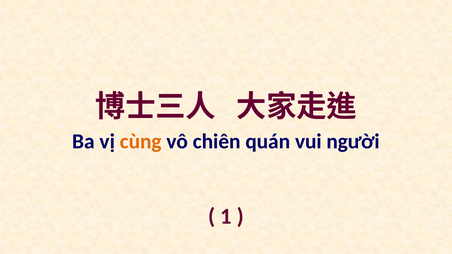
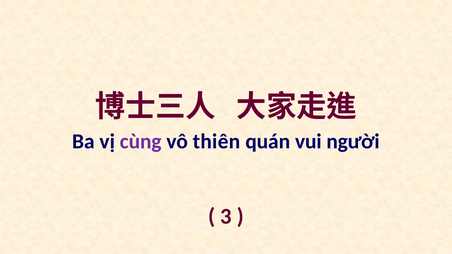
cùng colour: orange -> purple
chiên: chiên -> thiên
1: 1 -> 3
